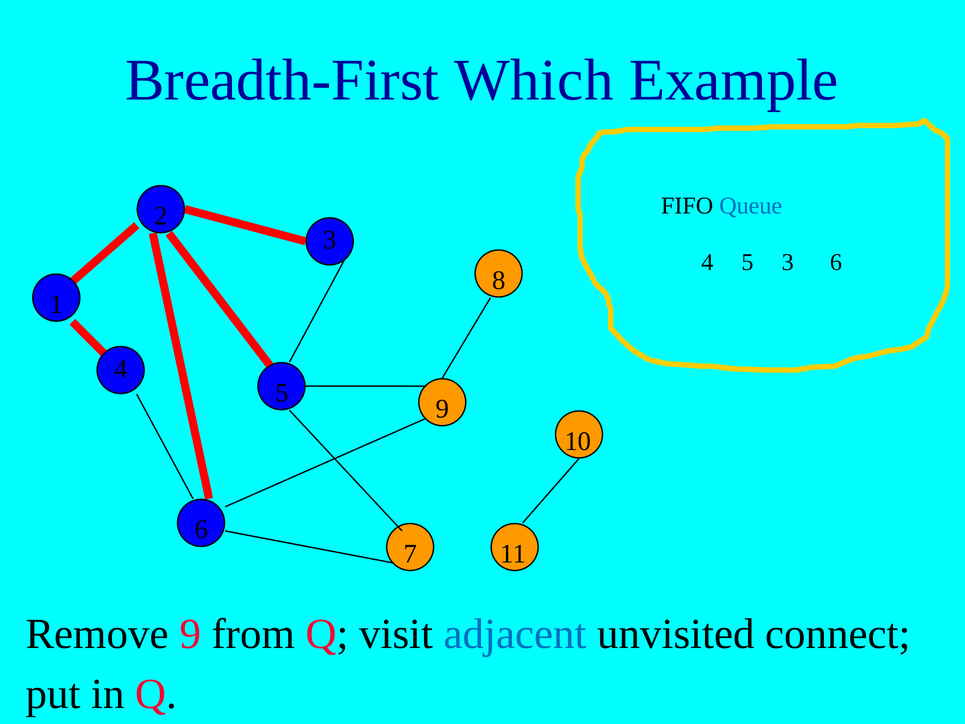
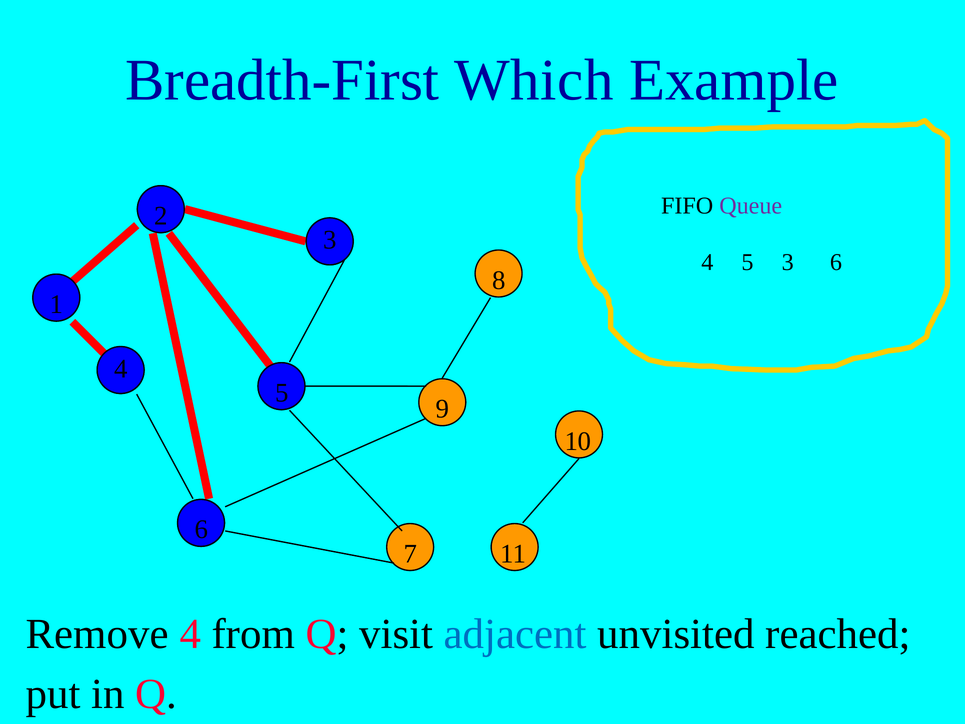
Queue colour: blue -> purple
Remove 9: 9 -> 4
connect: connect -> reached
